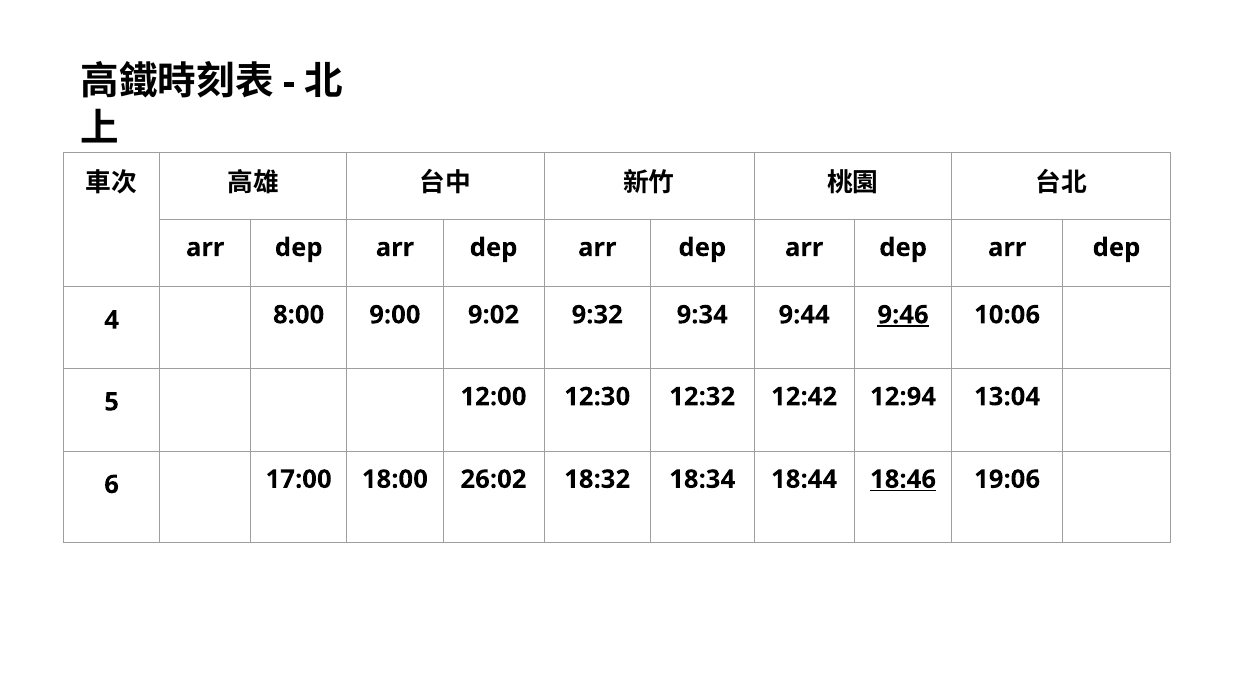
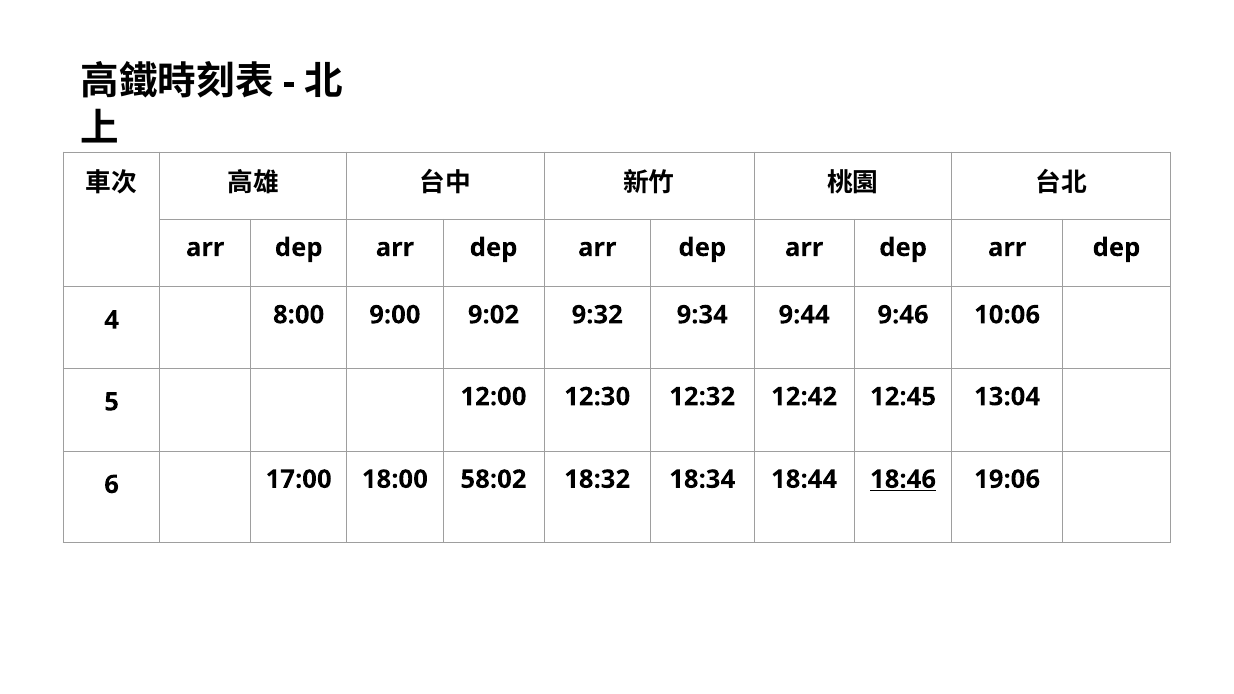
9:46 underline: present -> none
12:94: 12:94 -> 12:45
26:02: 26:02 -> 58:02
